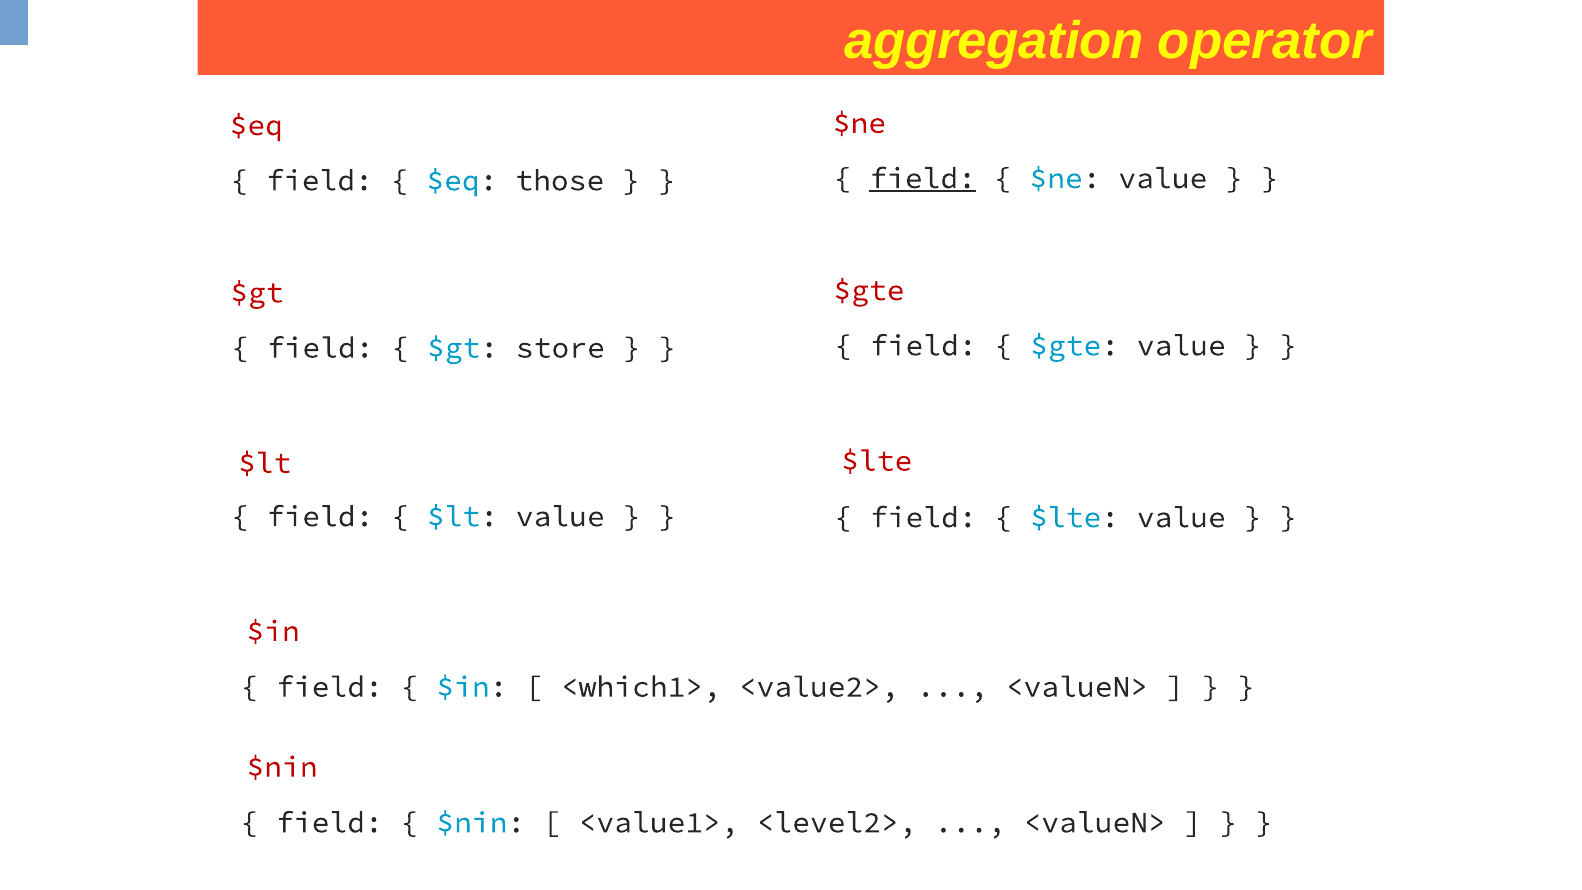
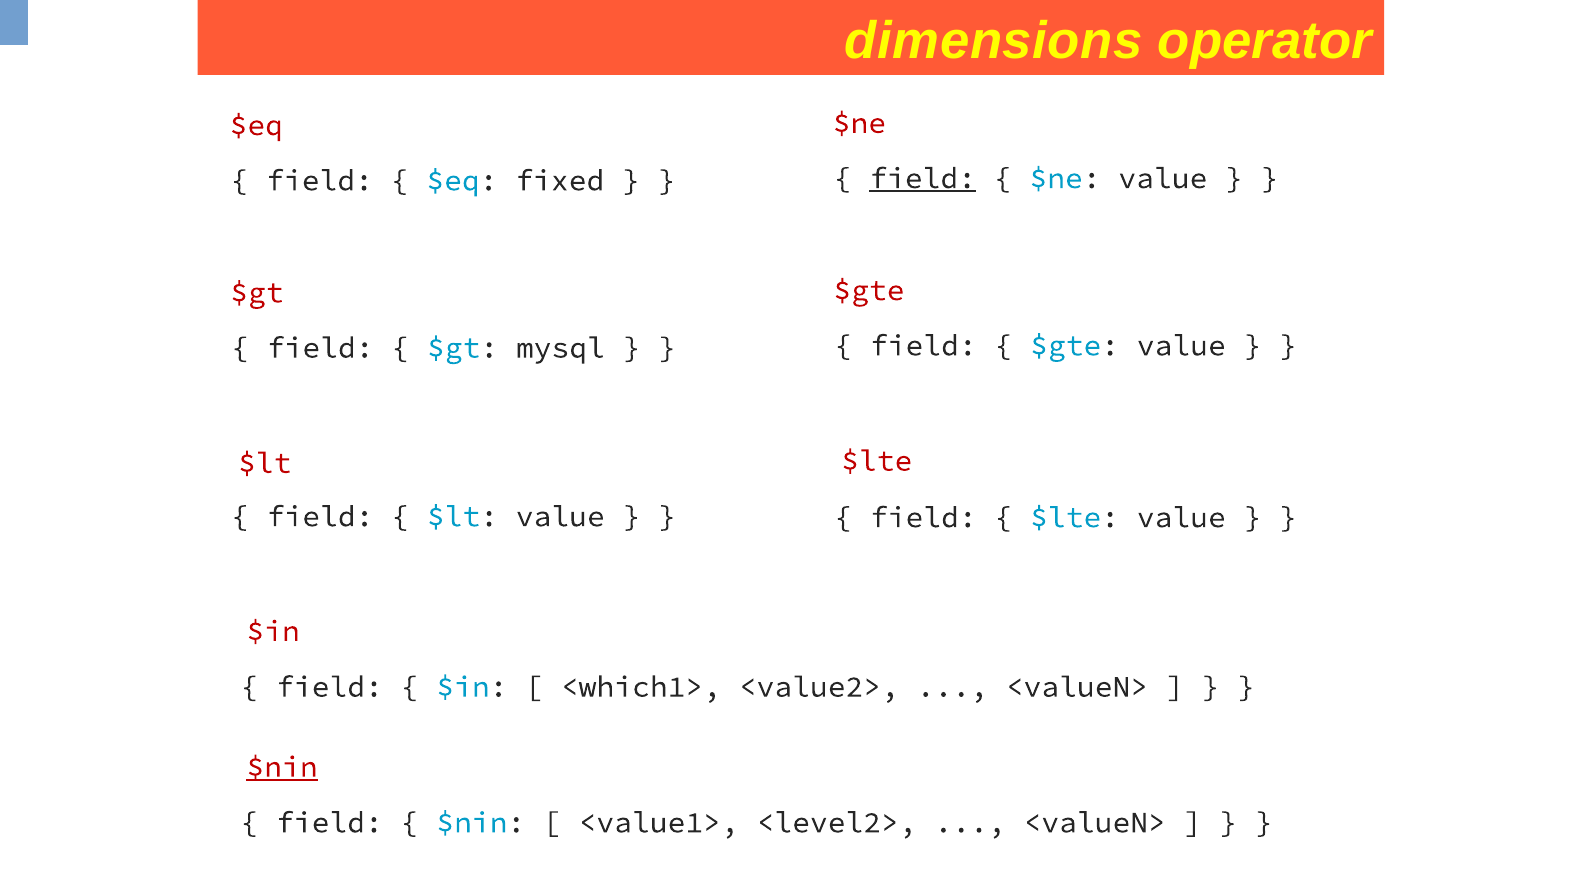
aggregation: aggregation -> dimensions
those: those -> fixed
store: store -> mysql
$nin at (282, 767) underline: none -> present
